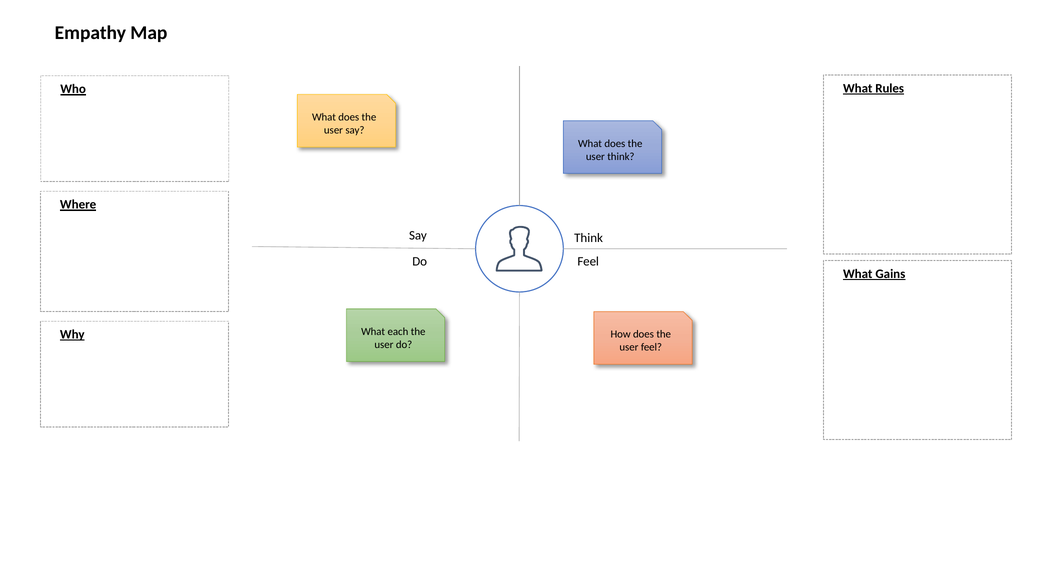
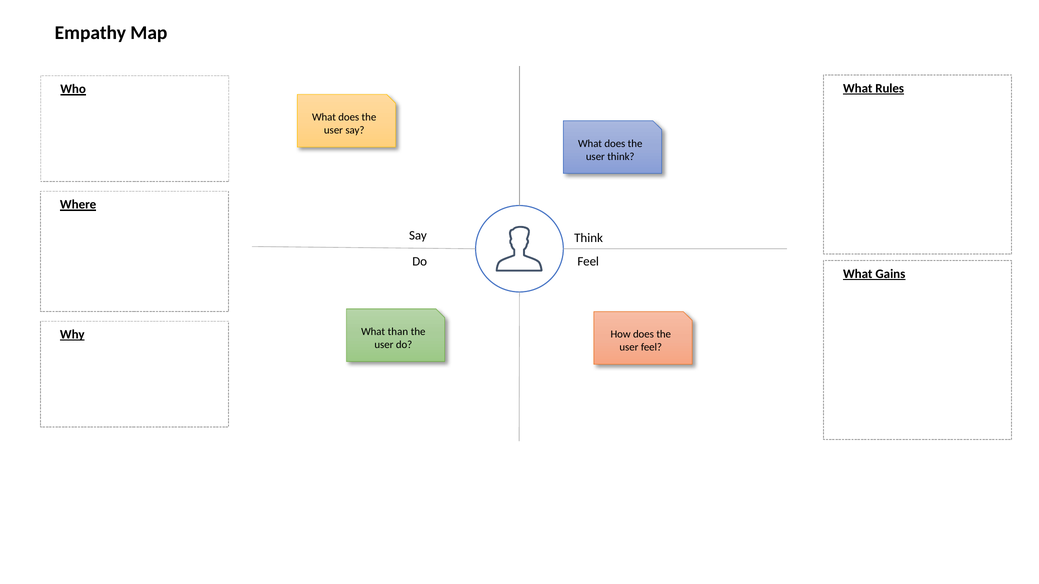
each: each -> than
